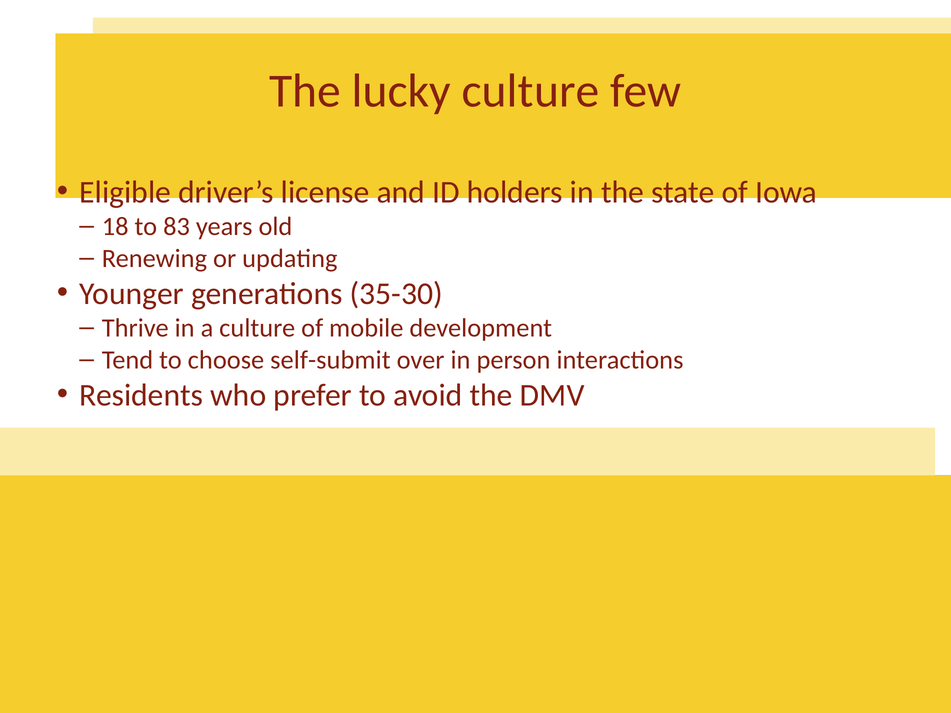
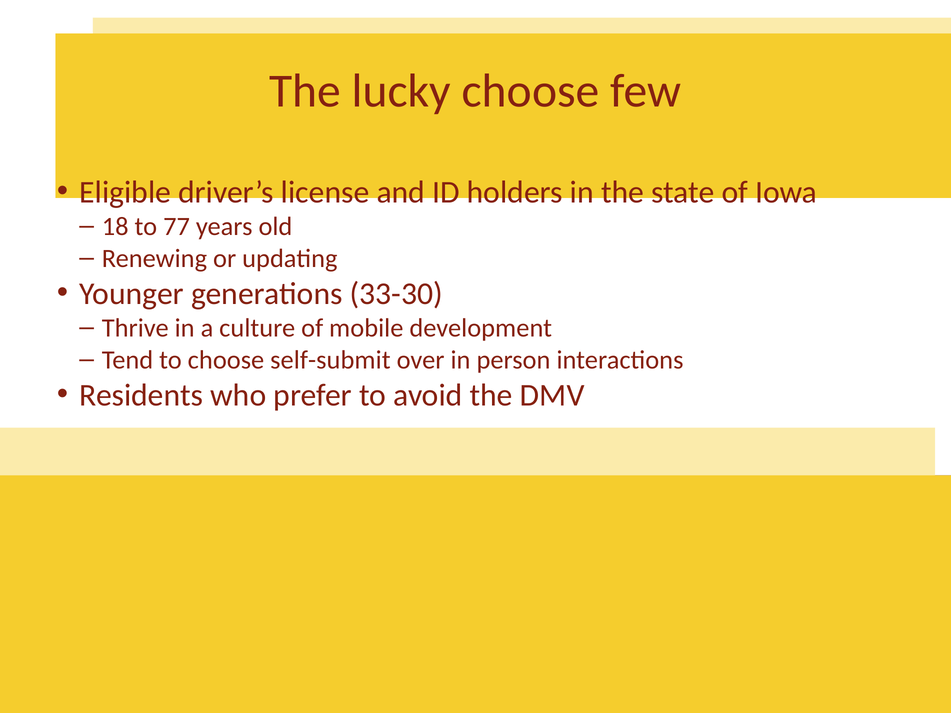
lucky culture: culture -> choose
83: 83 -> 77
35-30: 35-30 -> 33-30
